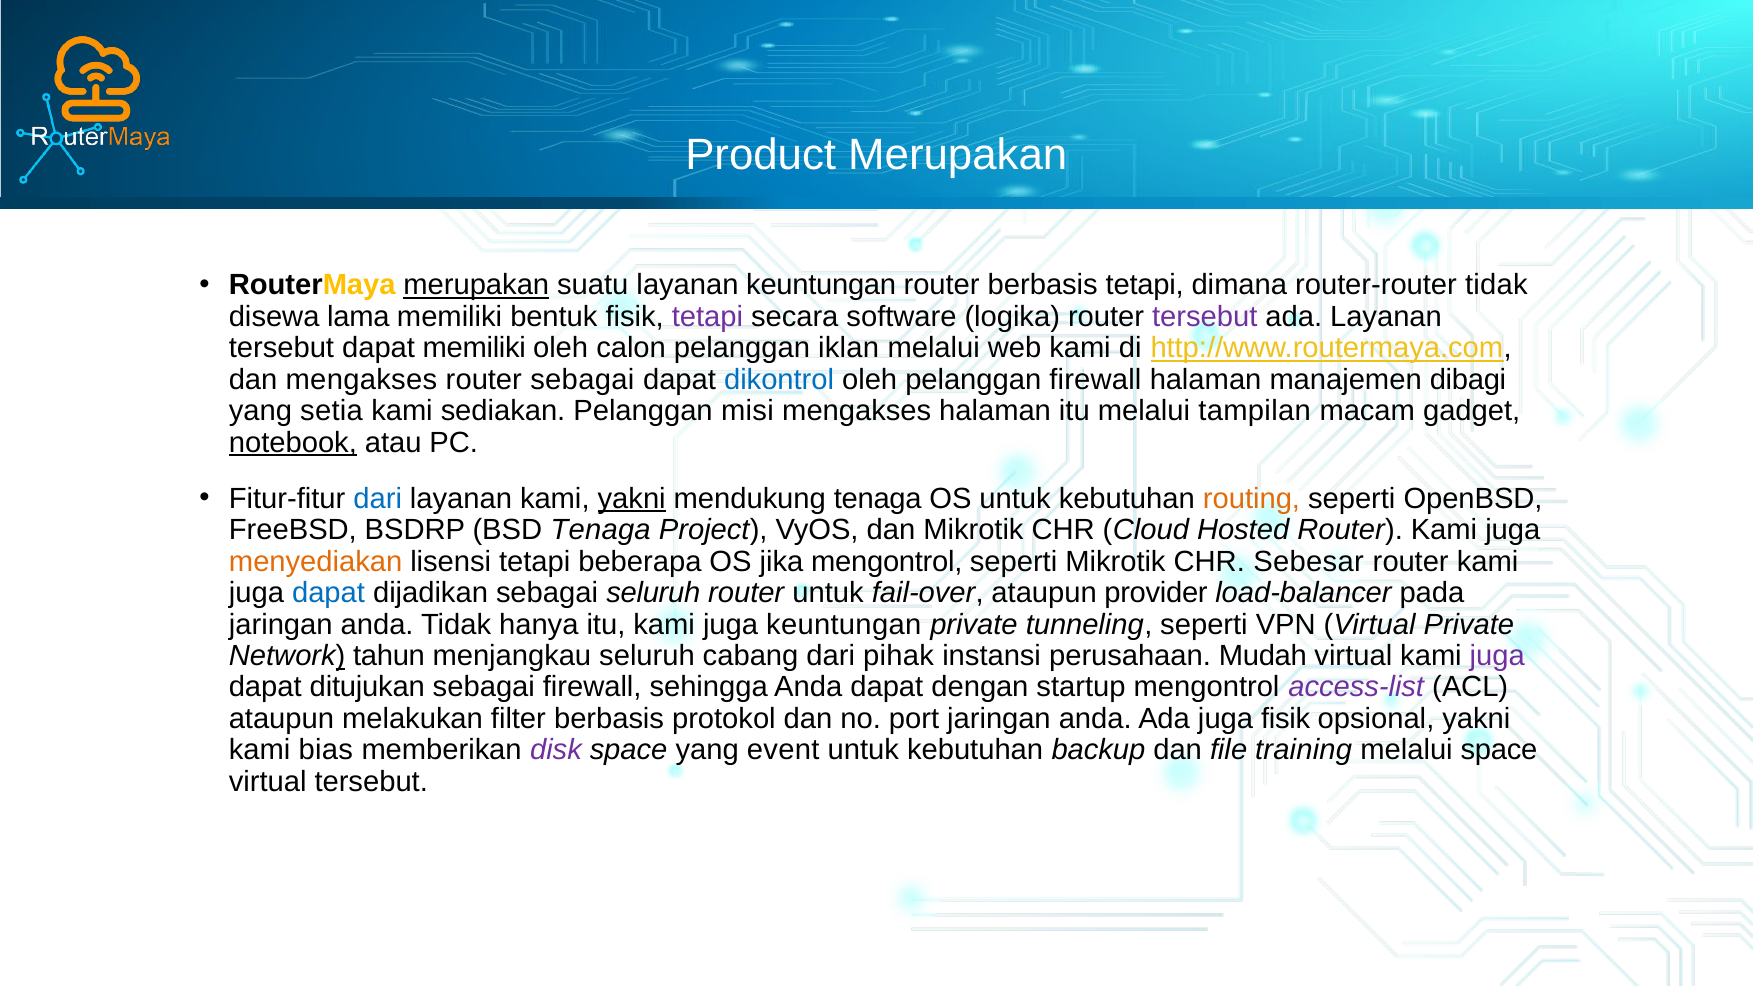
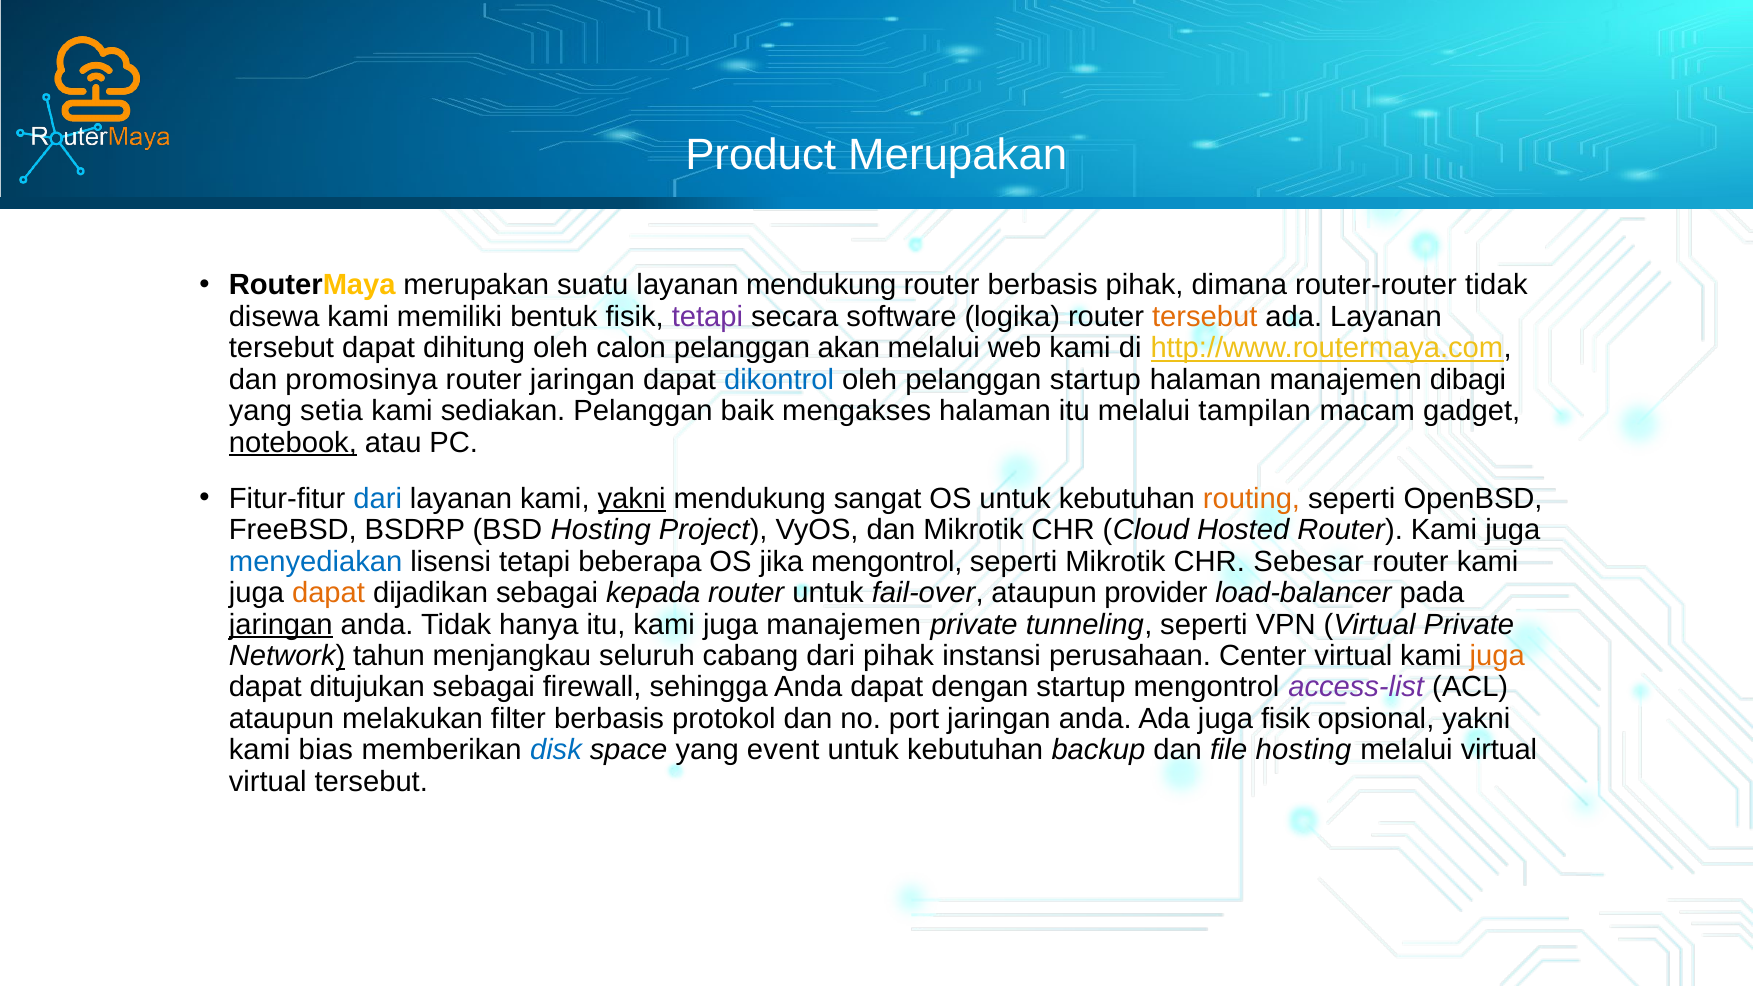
merupakan at (476, 285) underline: present -> none
layanan keuntungan: keuntungan -> mendukung
berbasis tetapi: tetapi -> pihak
disewa lama: lama -> kami
tersebut at (1205, 317) colour: purple -> orange
dapat memiliki: memiliki -> dihitung
iklan: iklan -> akan
dan mengakses: mengakses -> promosinya
router sebagai: sebagai -> jaringan
pelanggan firewall: firewall -> startup
misi: misi -> baik
mendukung tenaga: tenaga -> sangat
BSD Tenaga: Tenaga -> Hosting
menyediakan colour: orange -> blue
dapat at (329, 593) colour: blue -> orange
sebagai seluruh: seluruh -> kepada
jaringan at (281, 624) underline: none -> present
juga keuntungan: keuntungan -> manajemen
Mudah: Mudah -> Center
juga at (1497, 656) colour: purple -> orange
disk colour: purple -> blue
file training: training -> hosting
melalui space: space -> virtual
